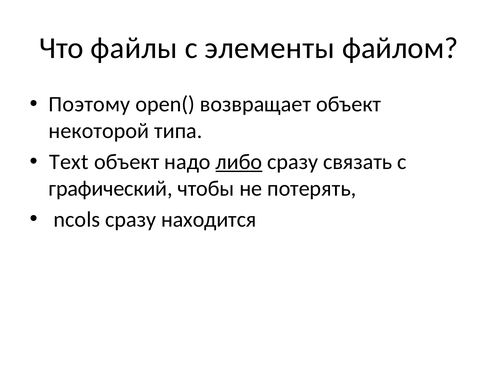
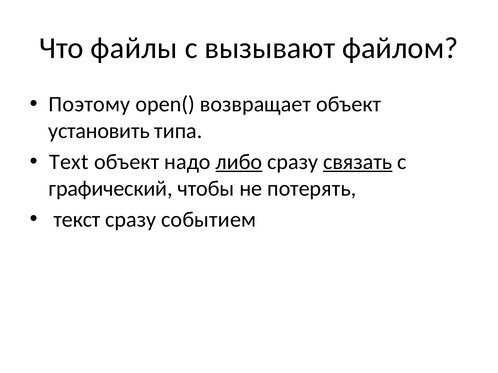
элементы: элементы -> вызывают
некоторой: некоторой -> установить
связать underline: none -> present
ncols: ncols -> текст
находится: находится -> событием
